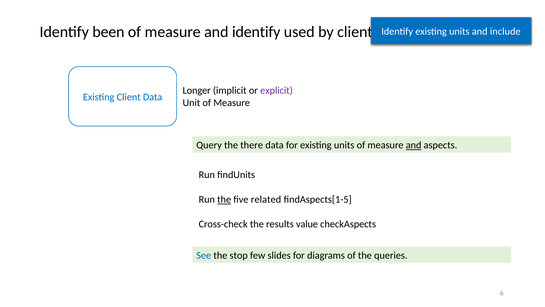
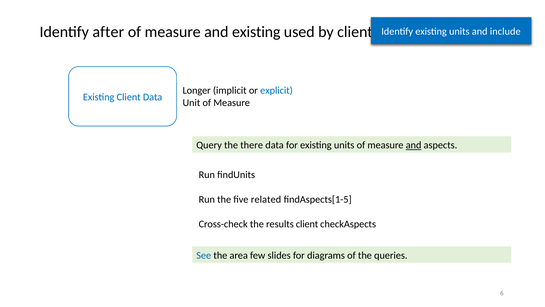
been: been -> after
and identify: identify -> existing
explicit colour: purple -> blue
the at (224, 199) underline: present -> none
results value: value -> client
stop: stop -> area
